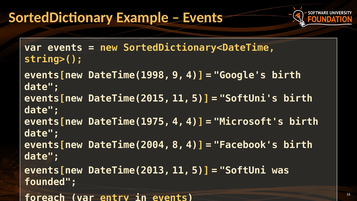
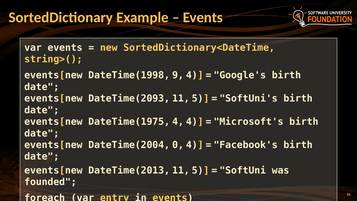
DateTime(2015: DateTime(2015 -> DateTime(2093
8: 8 -> 0
